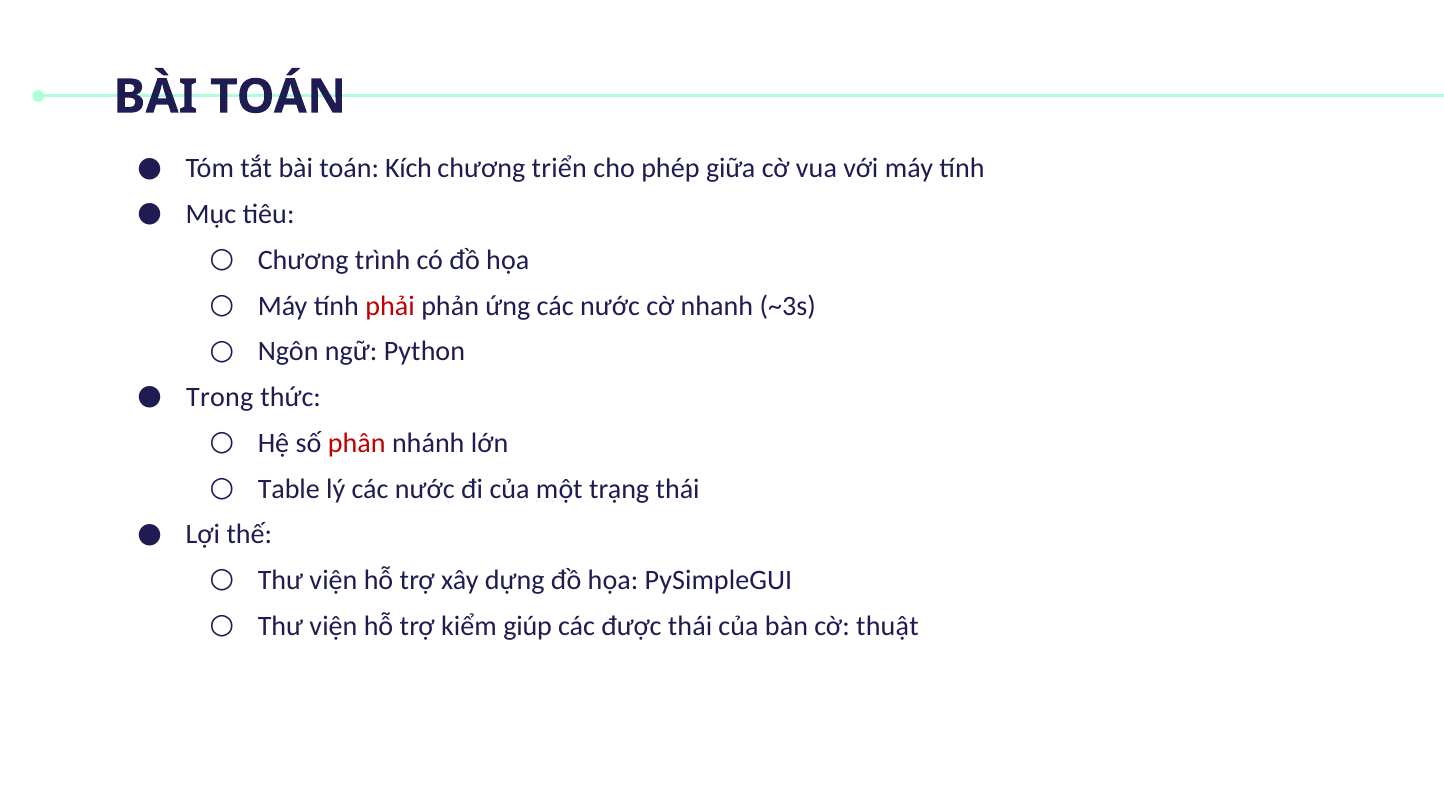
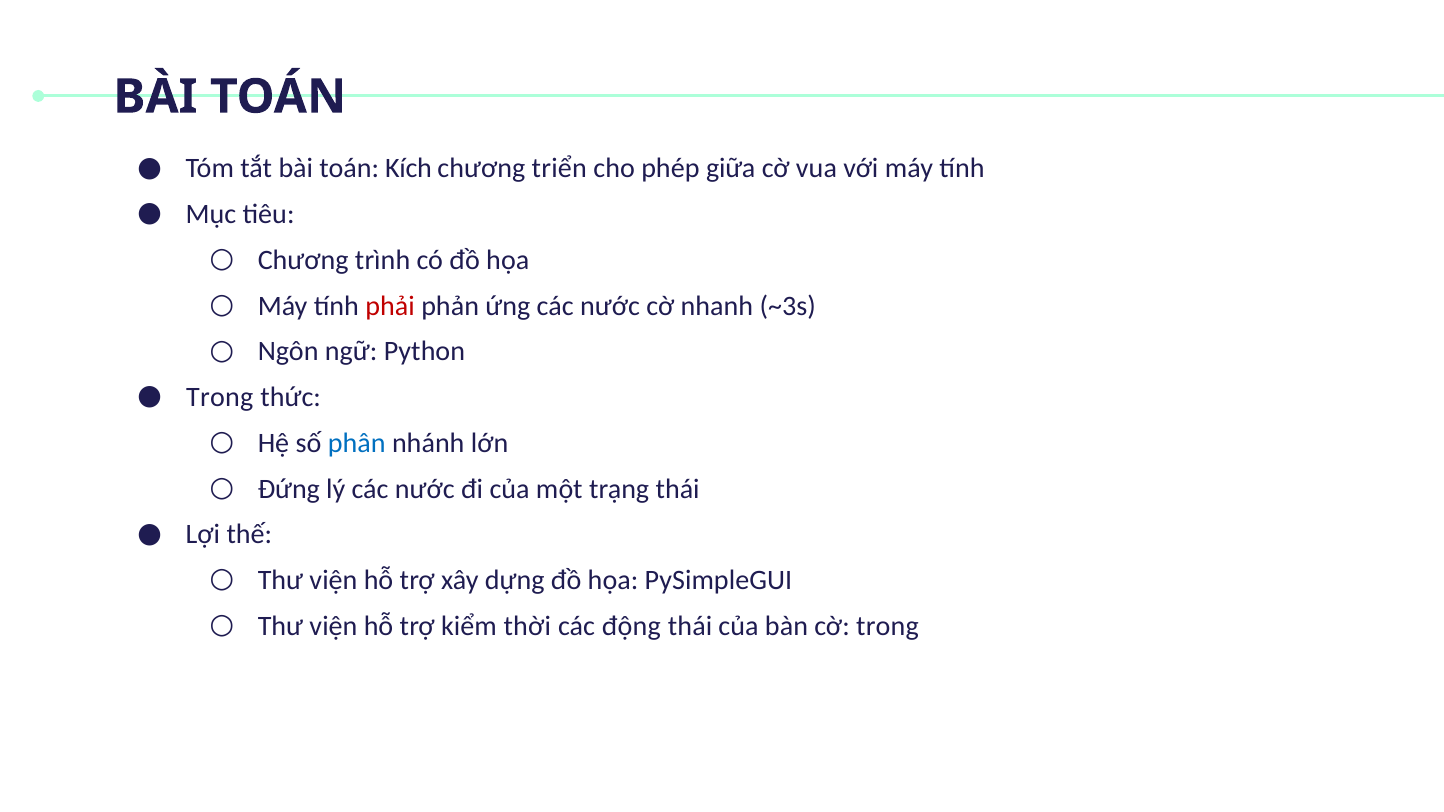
phân colour: red -> blue
Table: Table -> Đứng
giúp: giúp -> thời
được: được -> động
cờ thuật: thuật -> trong
